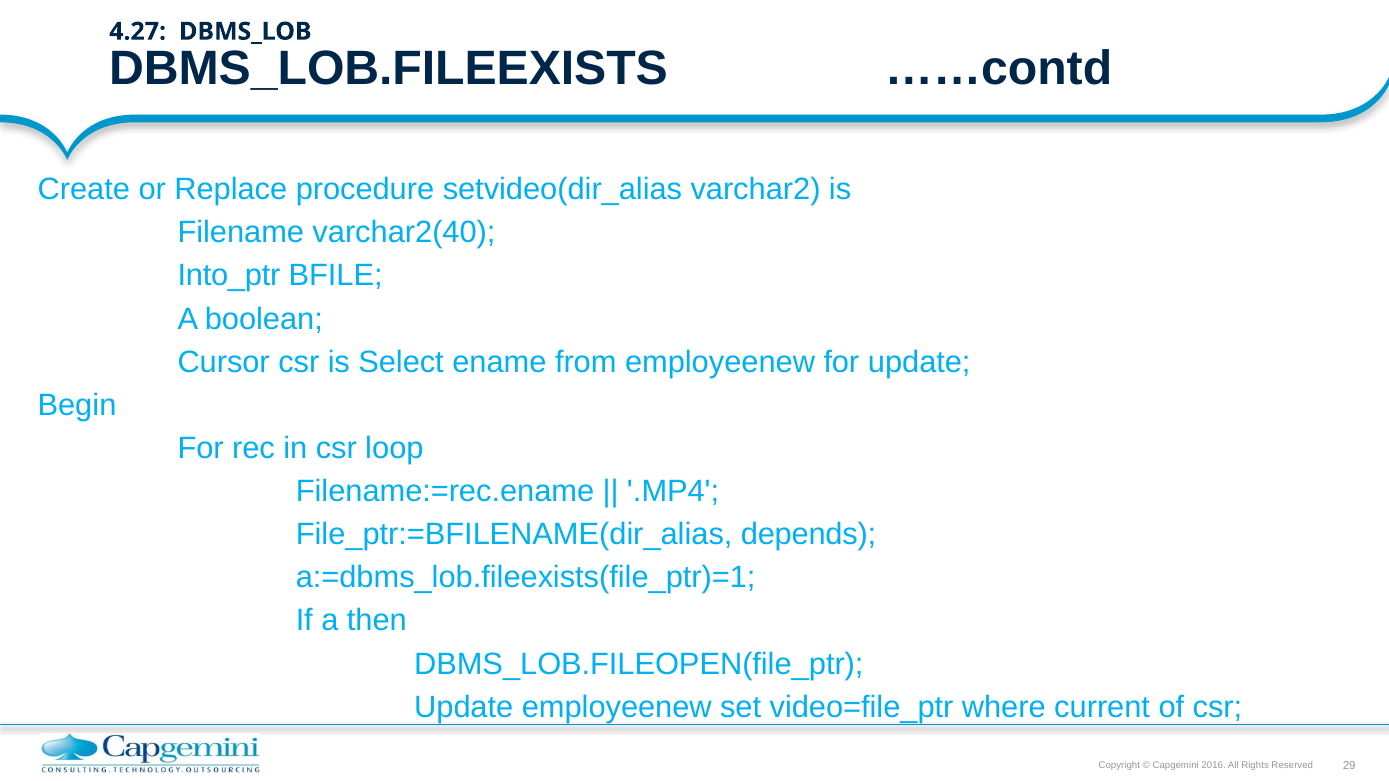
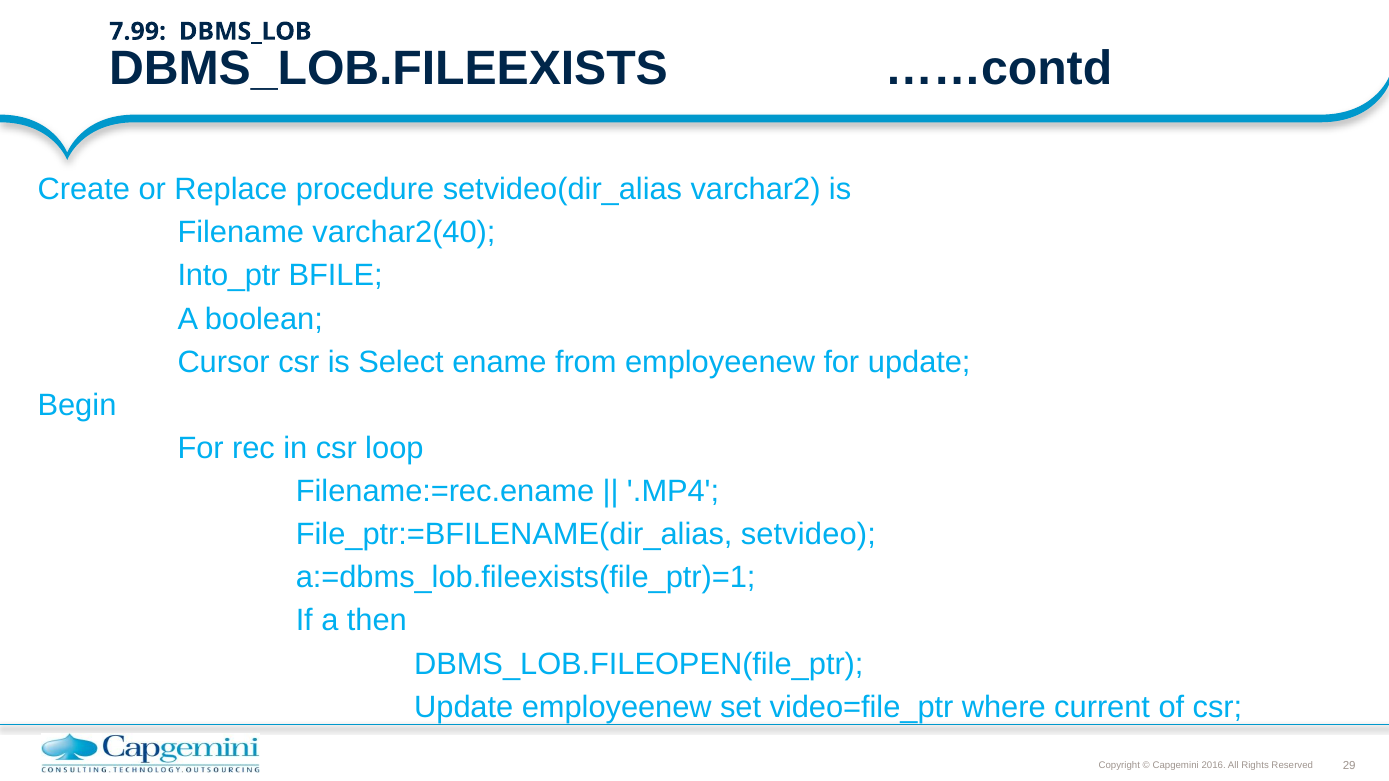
4.27: 4.27 -> 7.99
depends: depends -> setvideo
